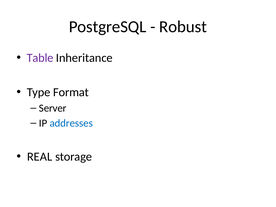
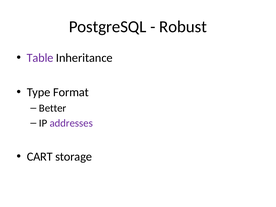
Server: Server -> Better
addresses colour: blue -> purple
REAL: REAL -> CART
